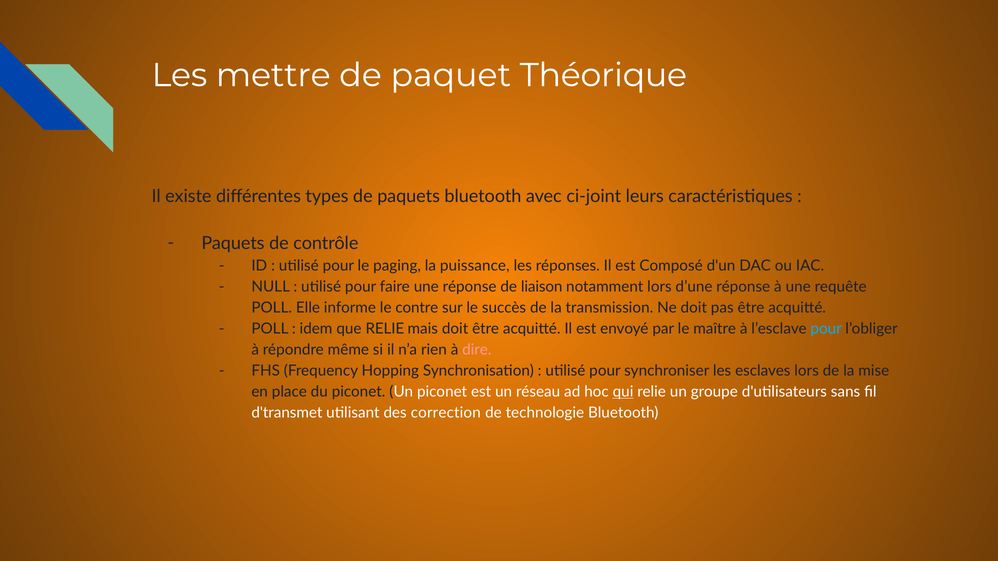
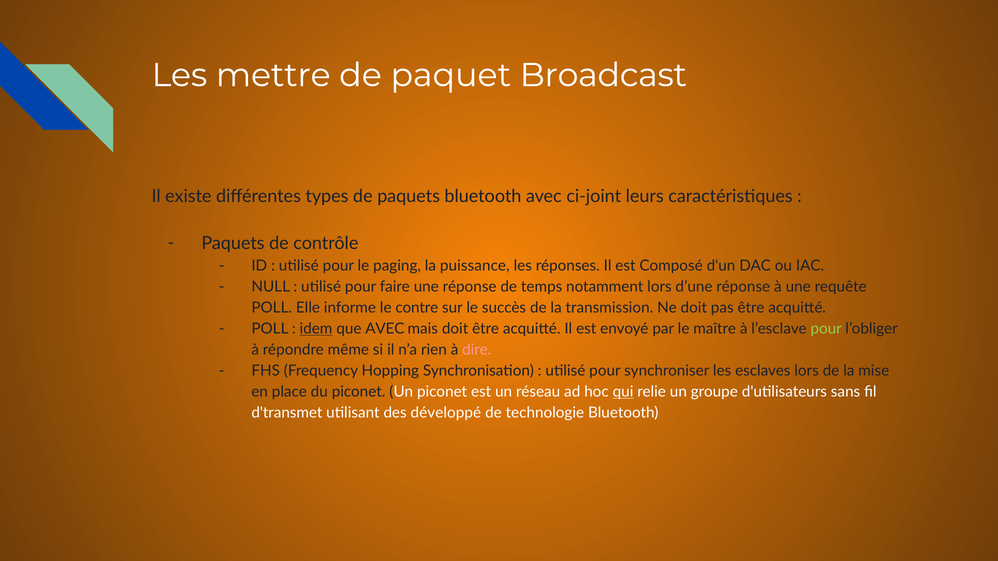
Théorique: Théorique -> Broadcast
liaison: liaison -> temps
idem underline: none -> present
que RELIE: RELIE -> AVEC
pour at (826, 329) colour: light blue -> light green
correction: correction -> développé
